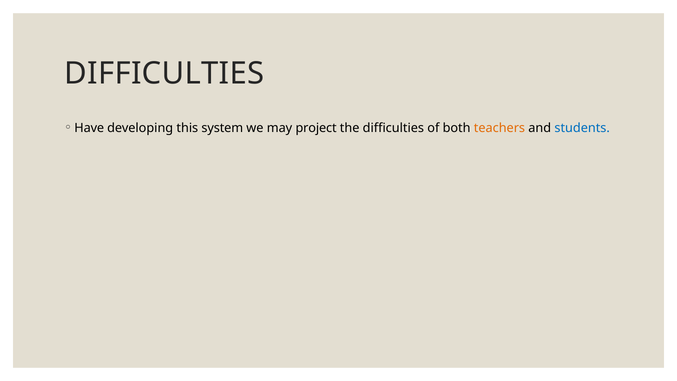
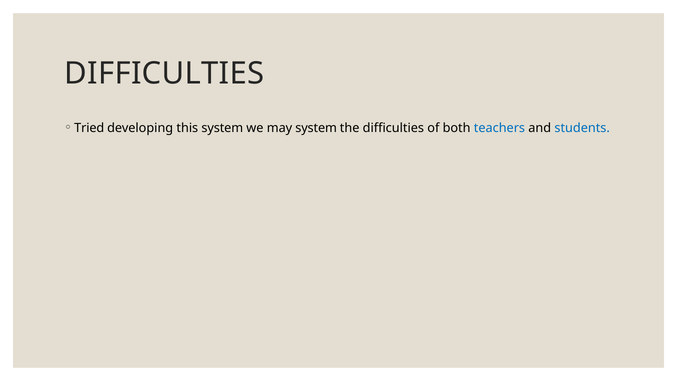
Have: Have -> Tried
may project: project -> system
teachers colour: orange -> blue
